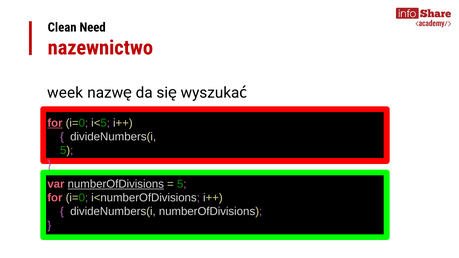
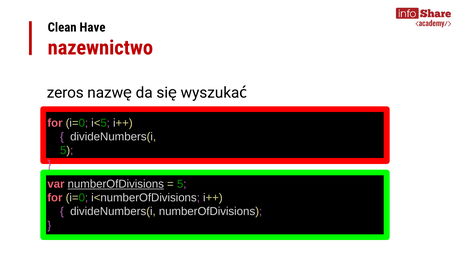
Need: Need -> Have
week: week -> zeros
for at (55, 123) underline: present -> none
